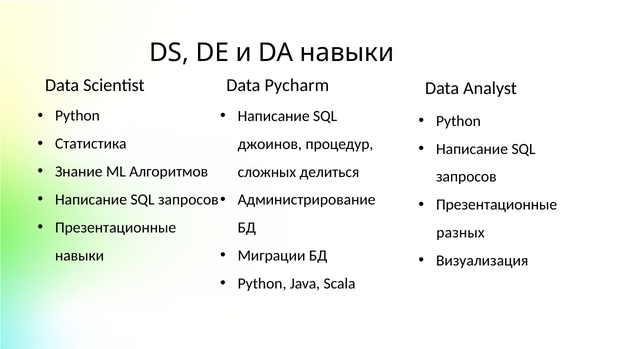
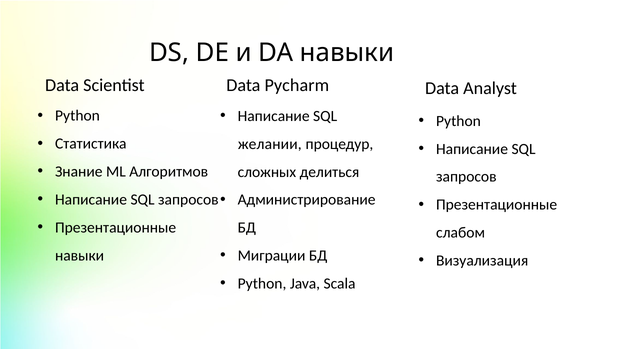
джоинов: джоинов -> желании
разных: разных -> слабом
